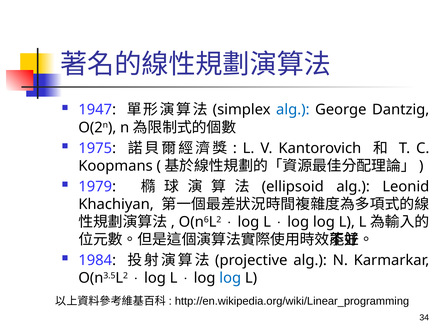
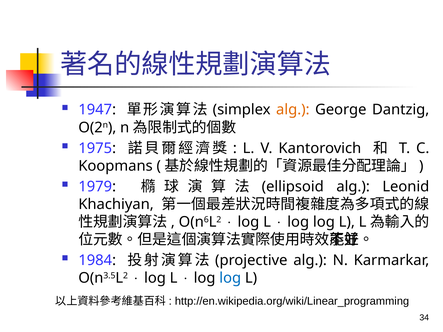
alg at (293, 110) colour: blue -> orange
